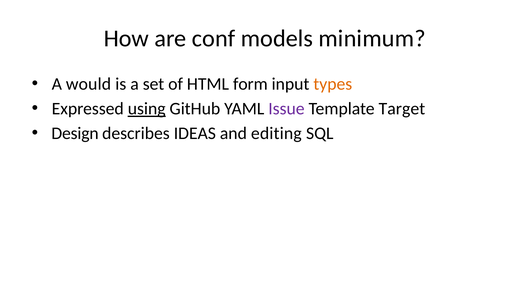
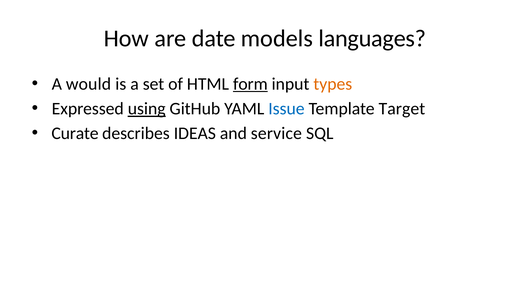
conf: conf -> date
minimum: minimum -> languages
form underline: none -> present
Issue colour: purple -> blue
Design: Design -> Curate
editing: editing -> service
